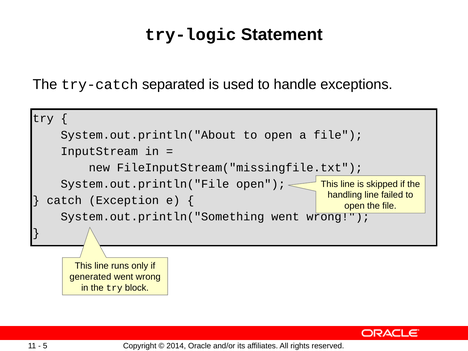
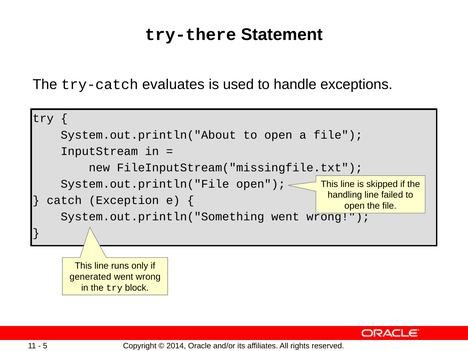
try-logic: try-logic -> try-there
separated: separated -> evaluates
